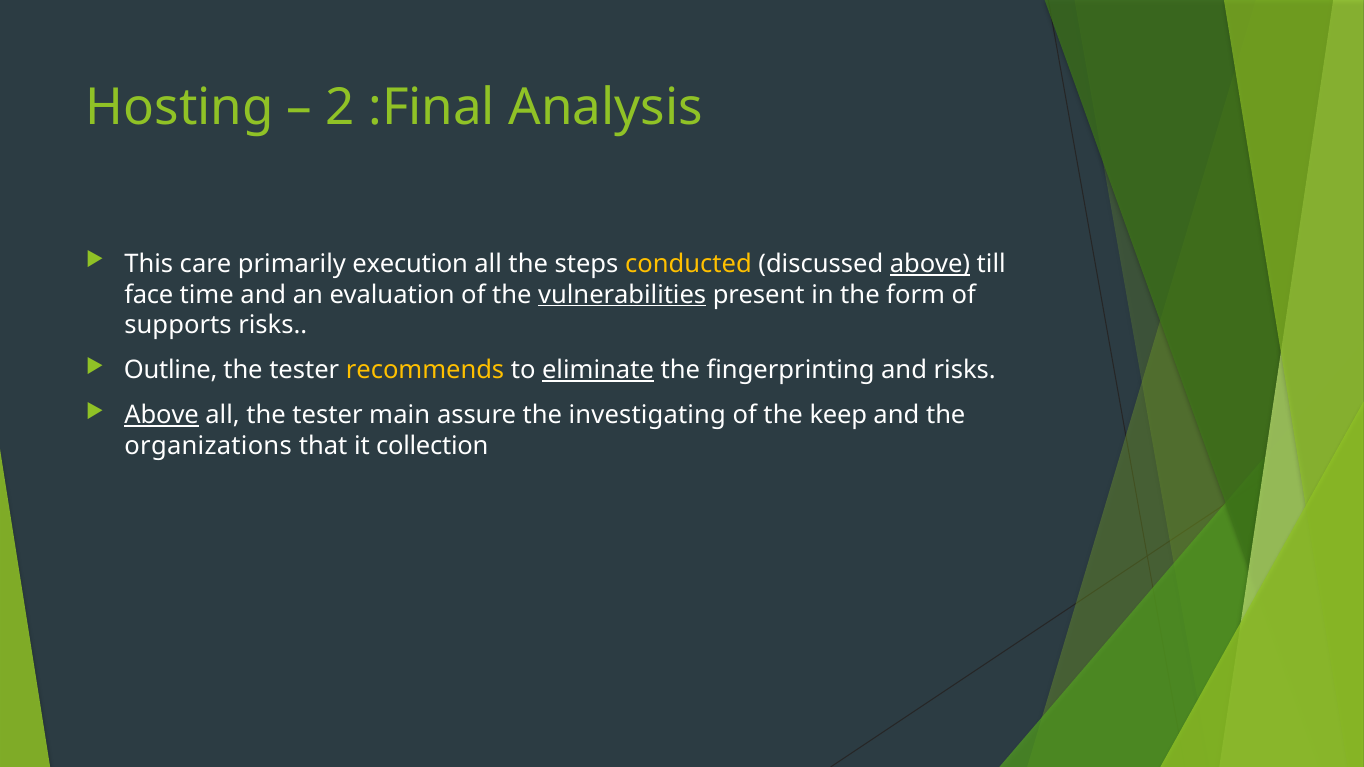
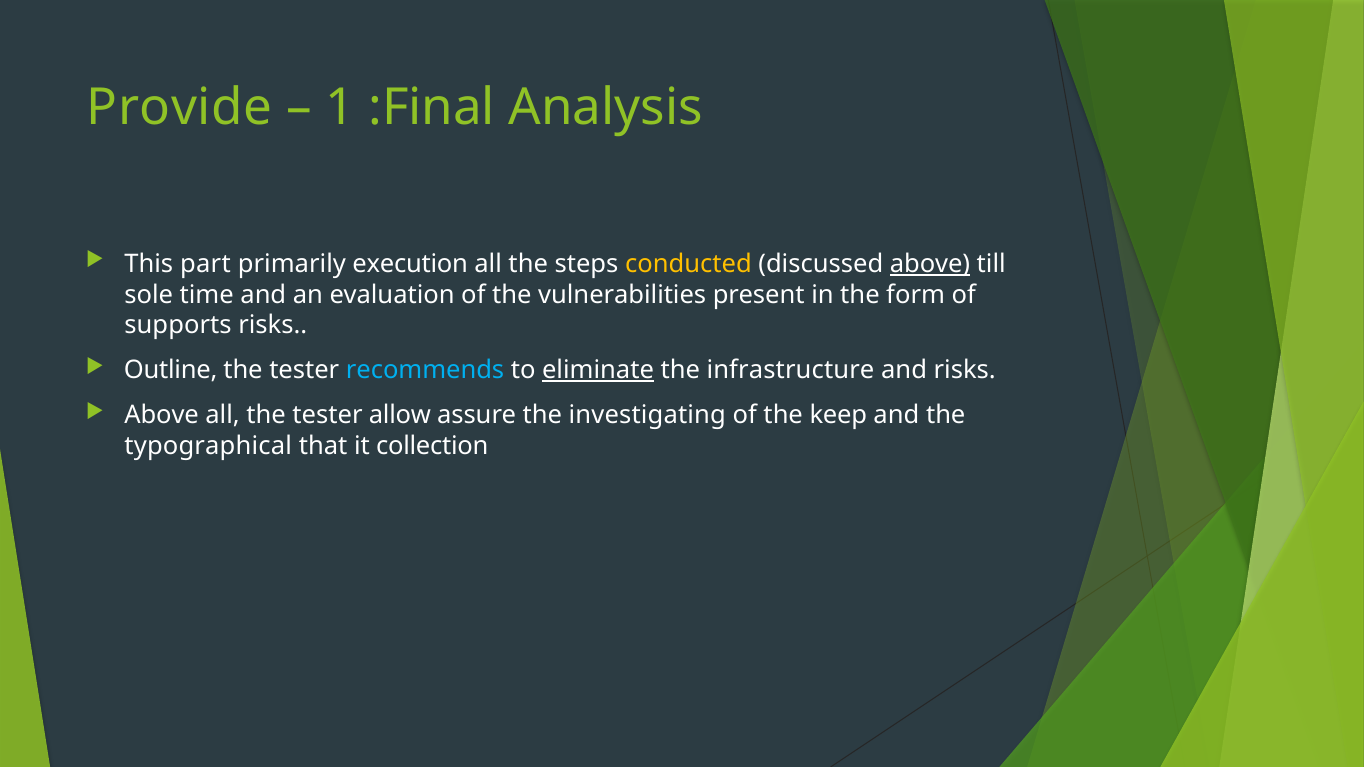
Hosting: Hosting -> Provide
2: 2 -> 1
care: care -> part
face: face -> sole
vulnerabilities underline: present -> none
recommends colour: yellow -> light blue
fingerprinting: fingerprinting -> infrastructure
Above at (162, 415) underline: present -> none
main: main -> allow
organizations: organizations -> typographical
